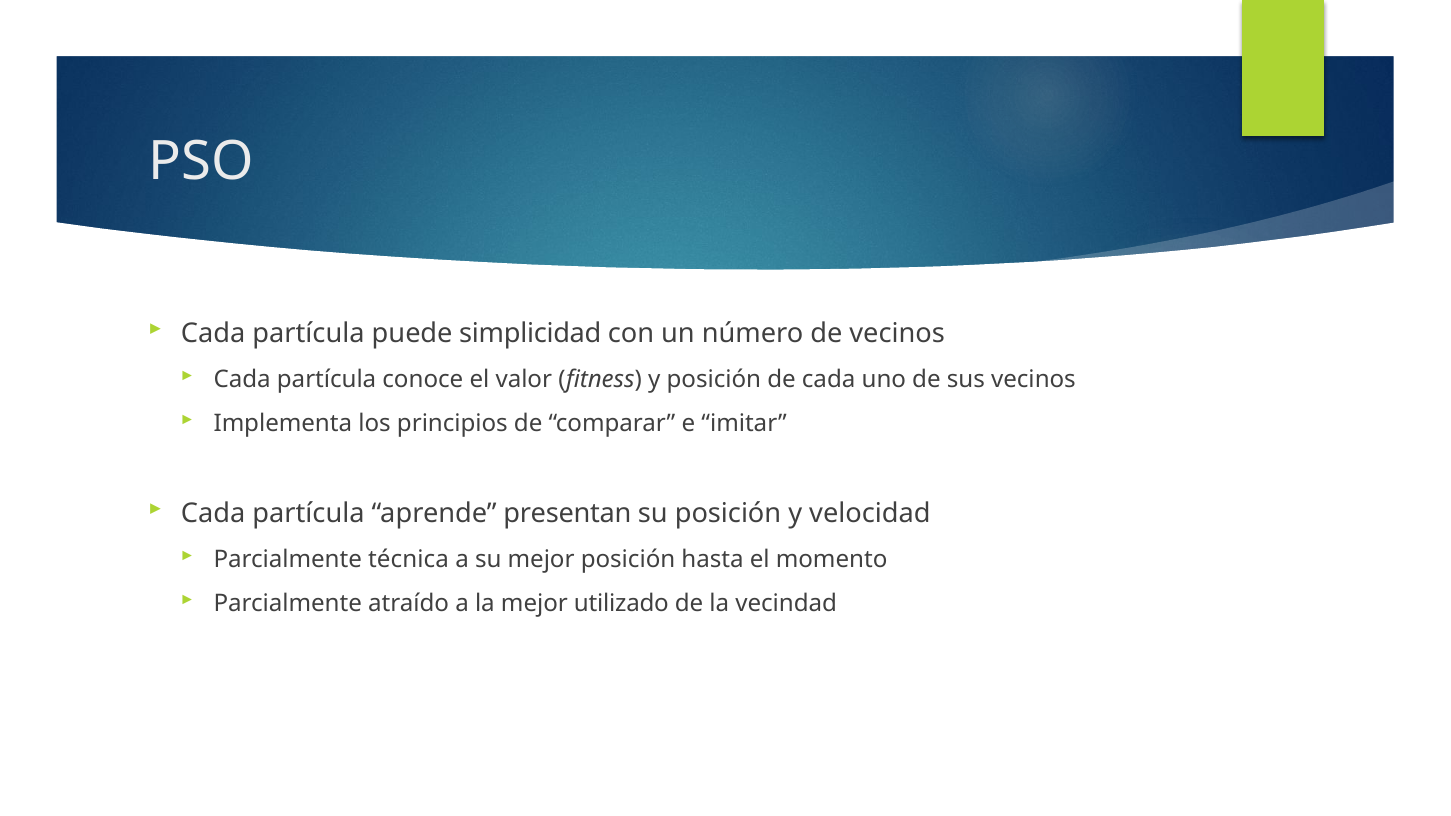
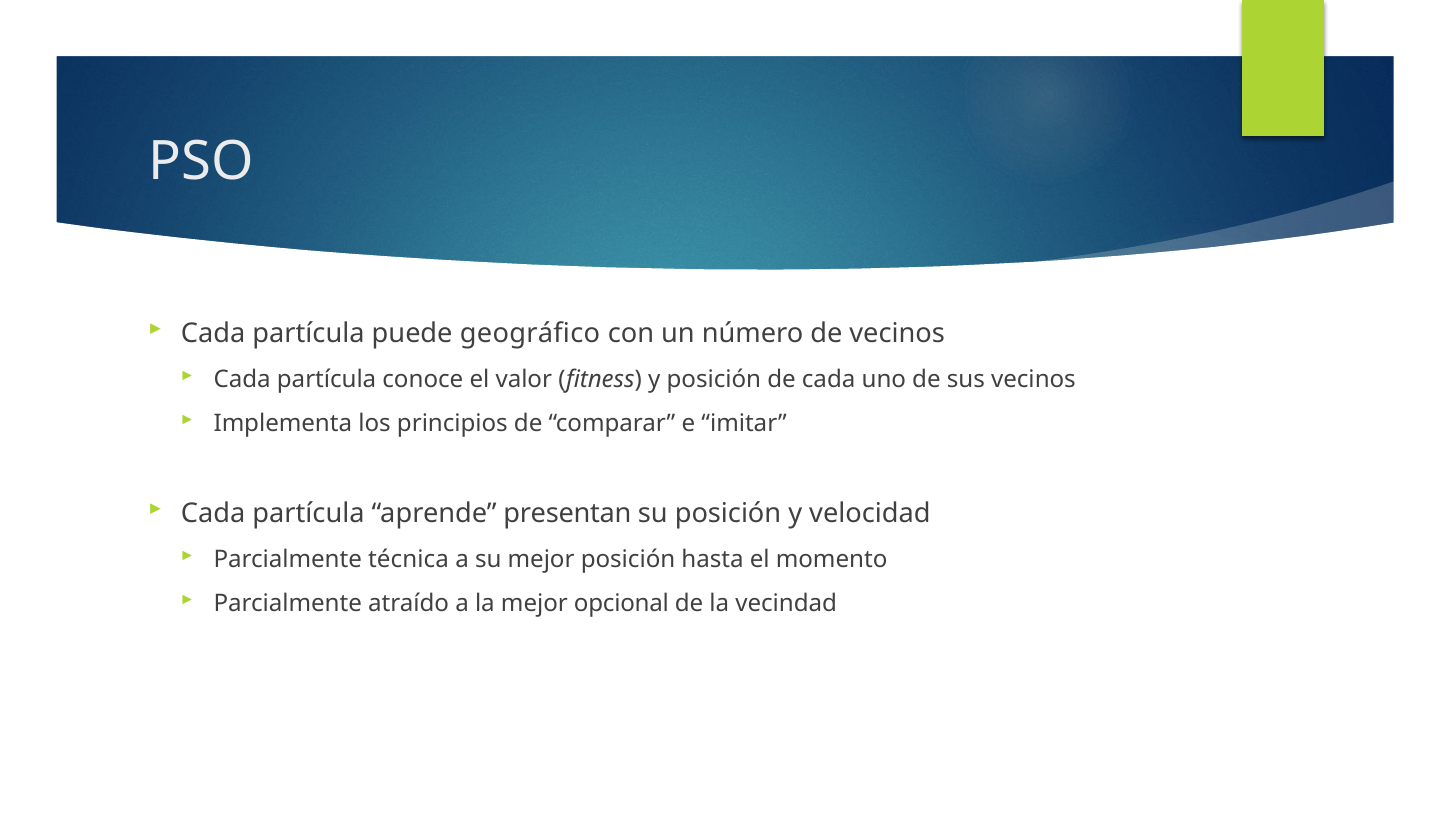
simplicidad: simplicidad -> geográfico
utilizado: utilizado -> opcional
